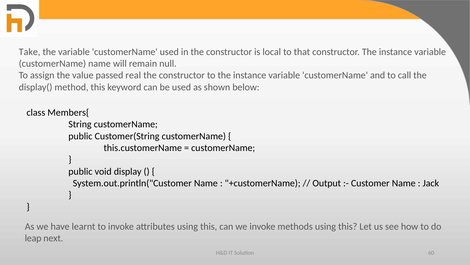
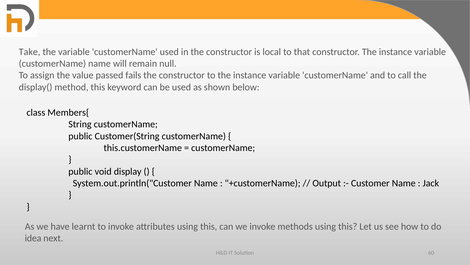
real: real -> fails
leap: leap -> idea
